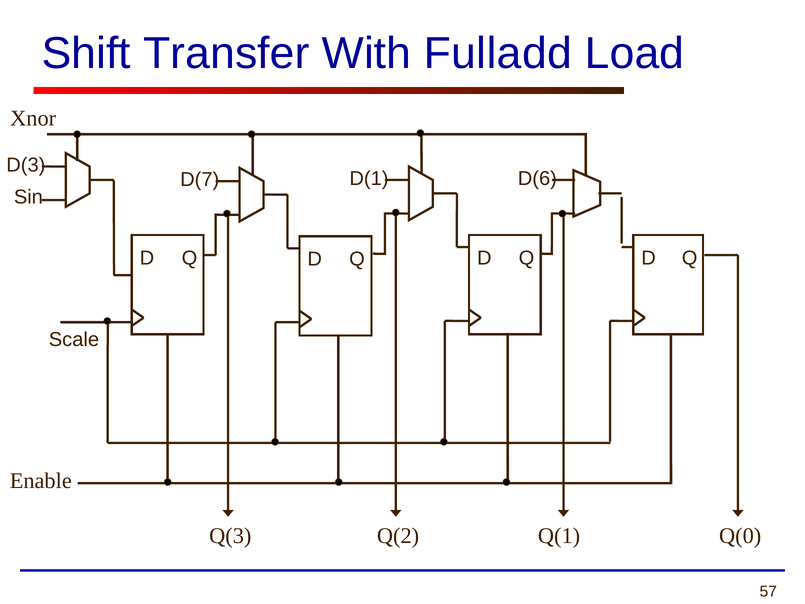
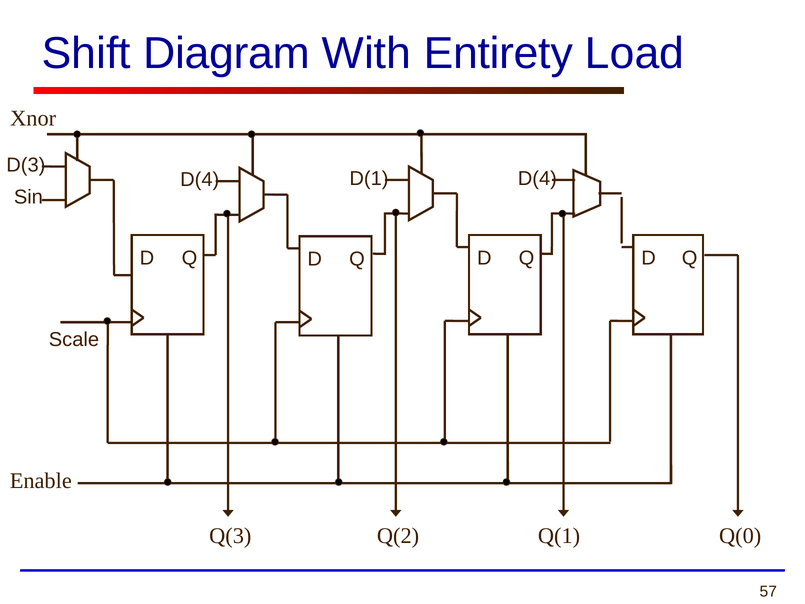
Transfer: Transfer -> Diagram
Fulladd: Fulladd -> Entirety
D(6 at (537, 178): D(6 -> D(4
D(7 at (200, 180): D(7 -> D(4
